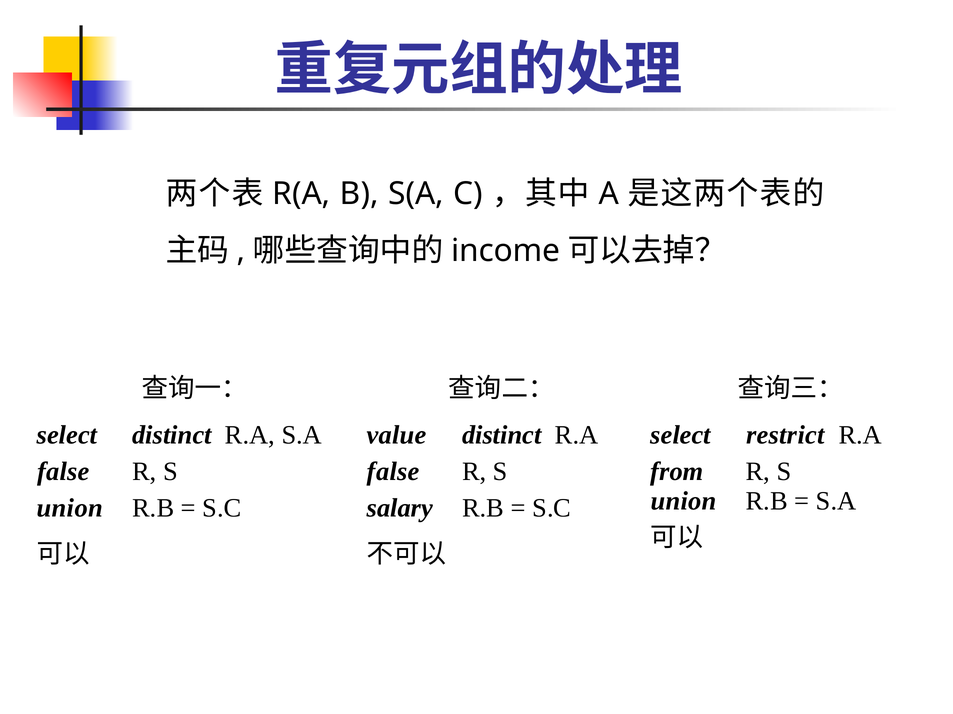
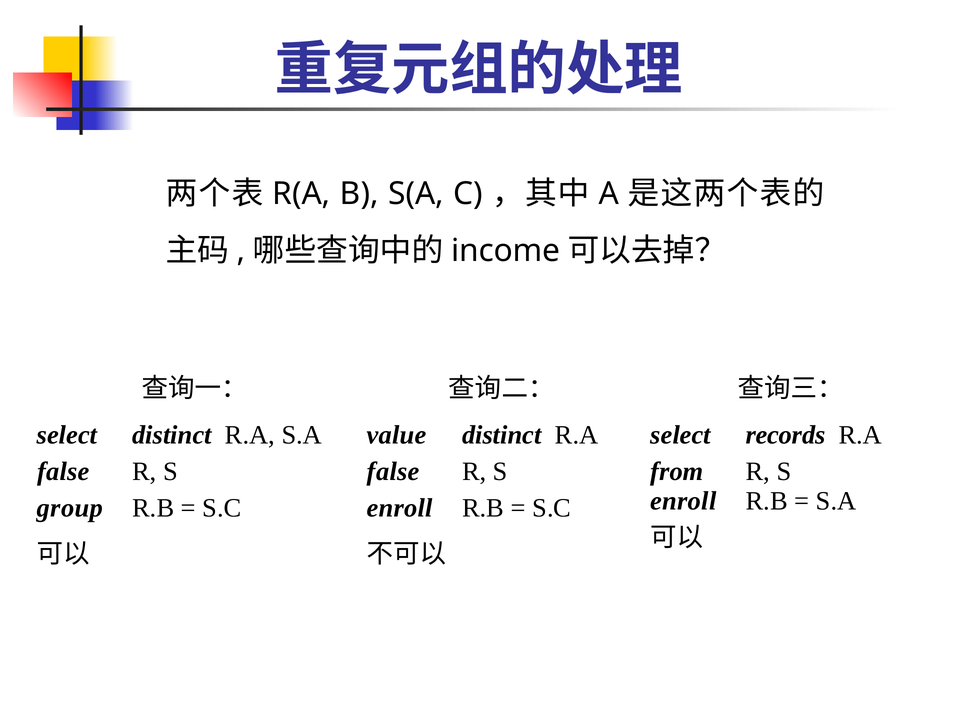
restrict: restrict -> records
union at (683, 501): union -> enroll
union at (70, 509): union -> group
salary at (400, 509): salary -> enroll
